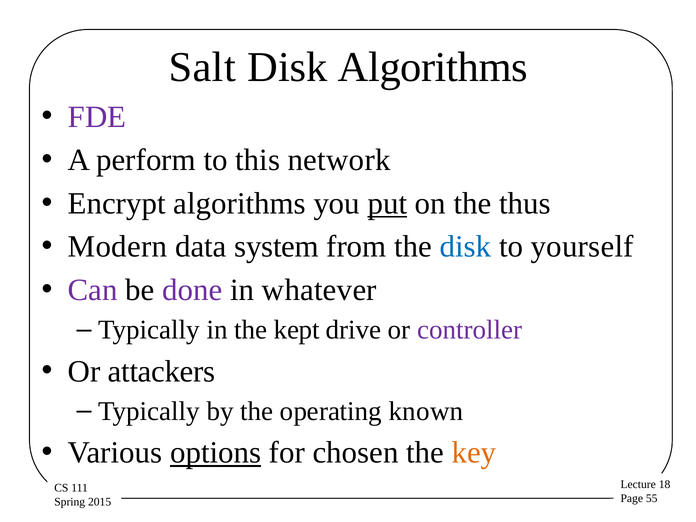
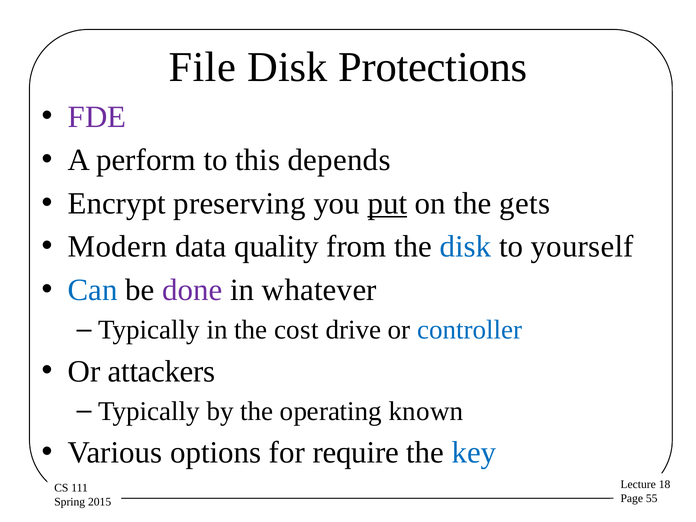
Salt: Salt -> File
Disk Algorithms: Algorithms -> Protections
network: network -> depends
Encrypt algorithms: algorithms -> preserving
thus: thus -> gets
system: system -> quality
Can colour: purple -> blue
kept: kept -> cost
controller colour: purple -> blue
options underline: present -> none
chosen: chosen -> require
key colour: orange -> blue
